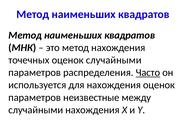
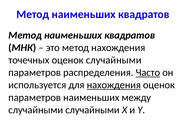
нахождения at (114, 85) underline: none -> present
параметров неизвестные: неизвестные -> наименьших
случайными нахождения: нахождения -> случайными
